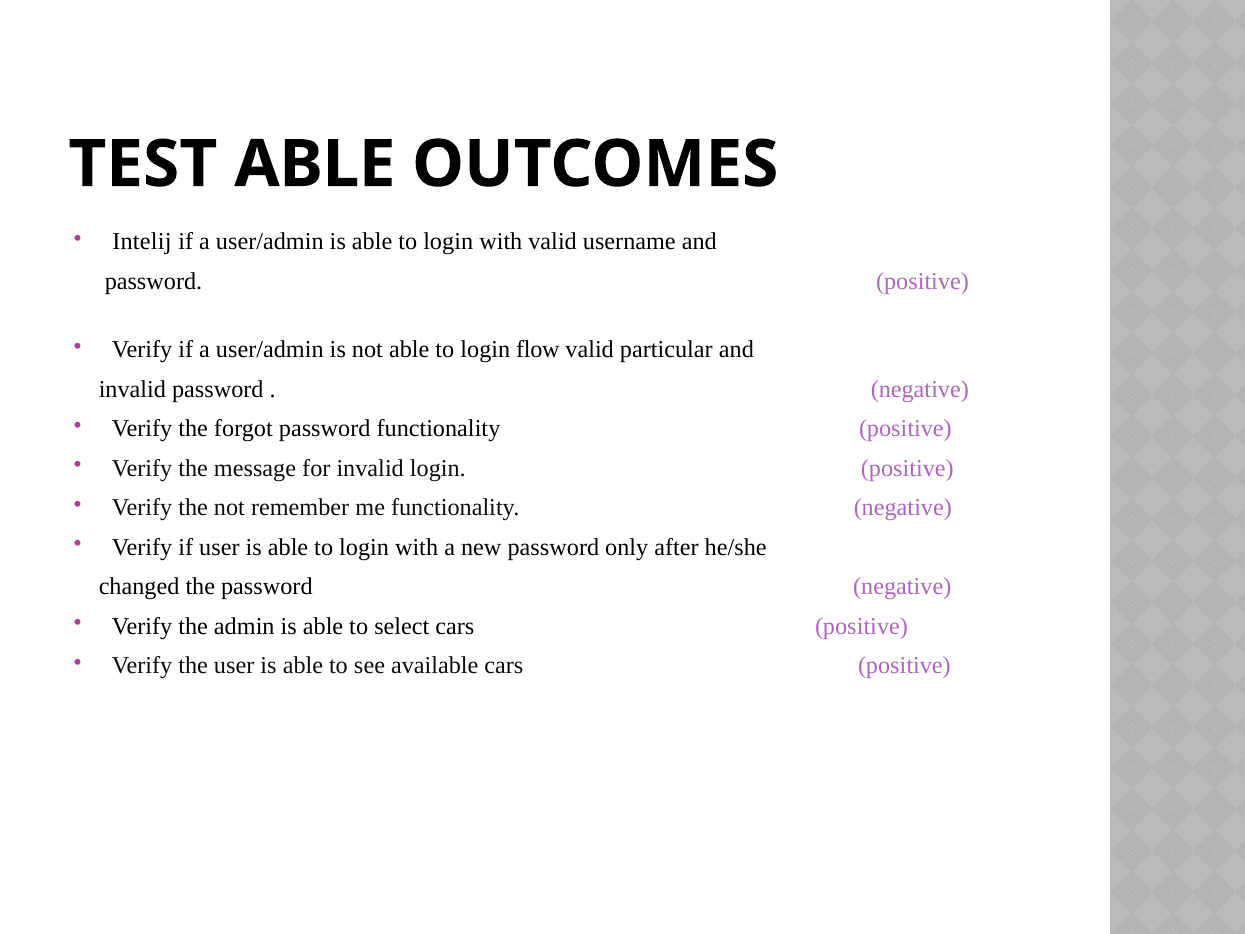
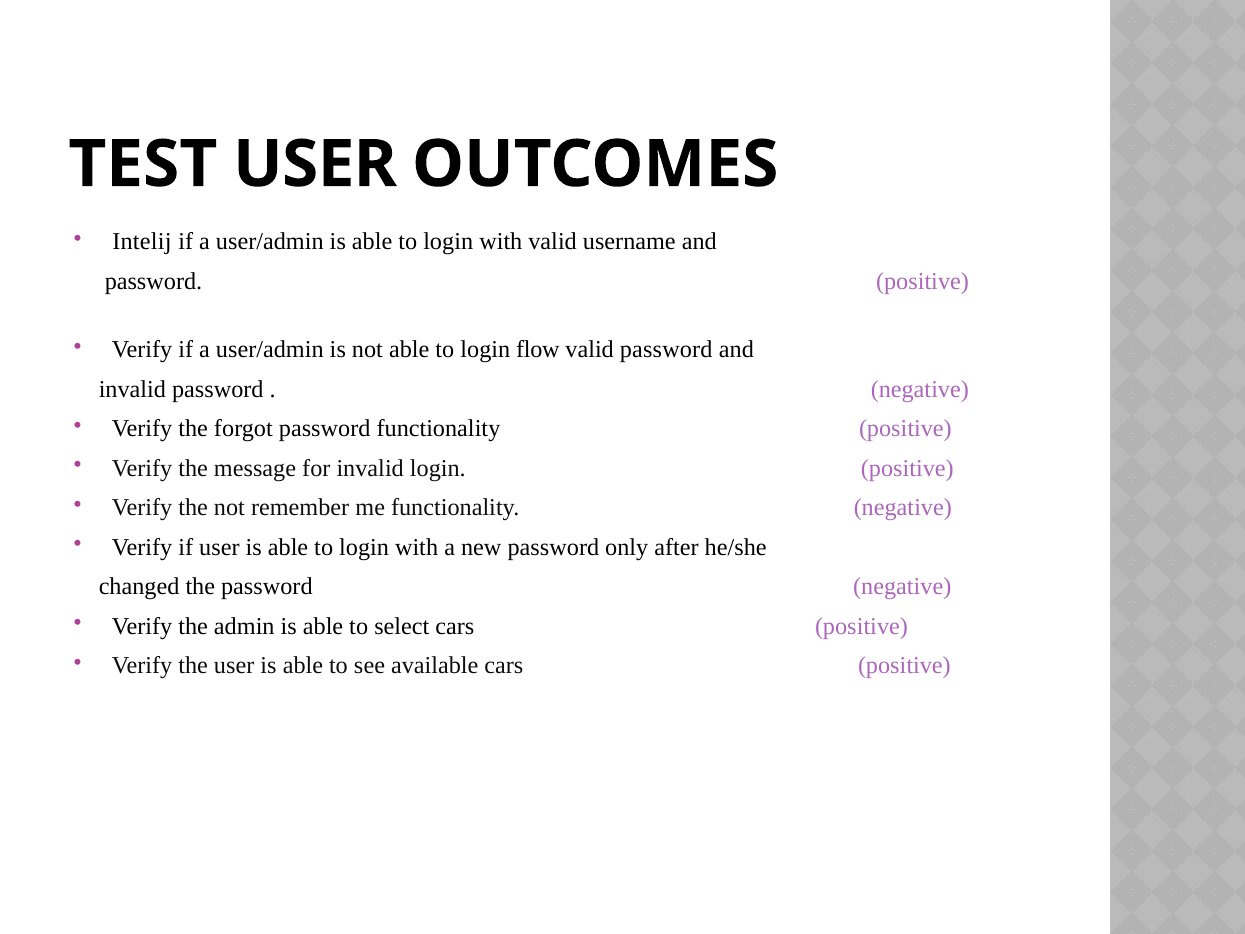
TEST ABLE: ABLE -> USER
valid particular: particular -> password
